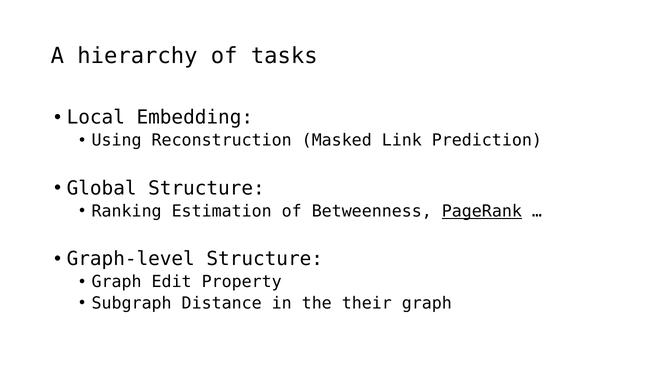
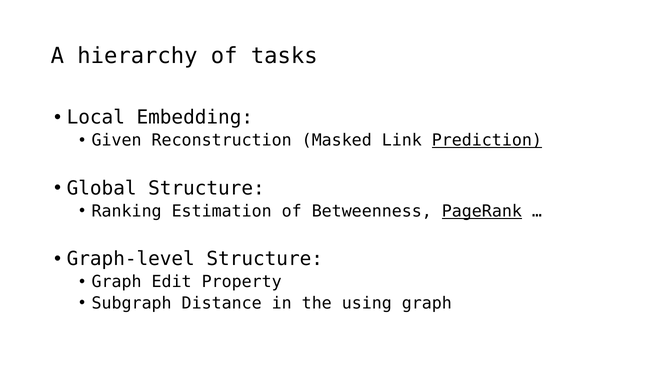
Using: Using -> Given
Prediction underline: none -> present
their: their -> using
